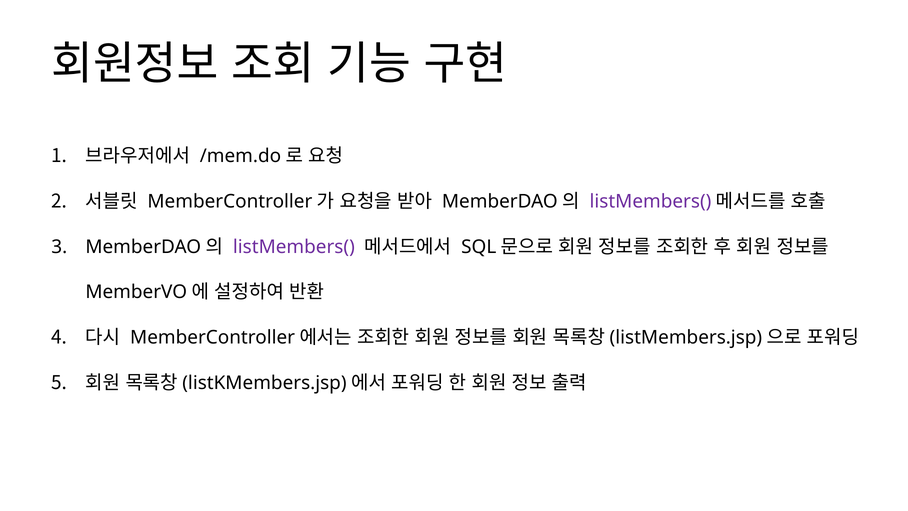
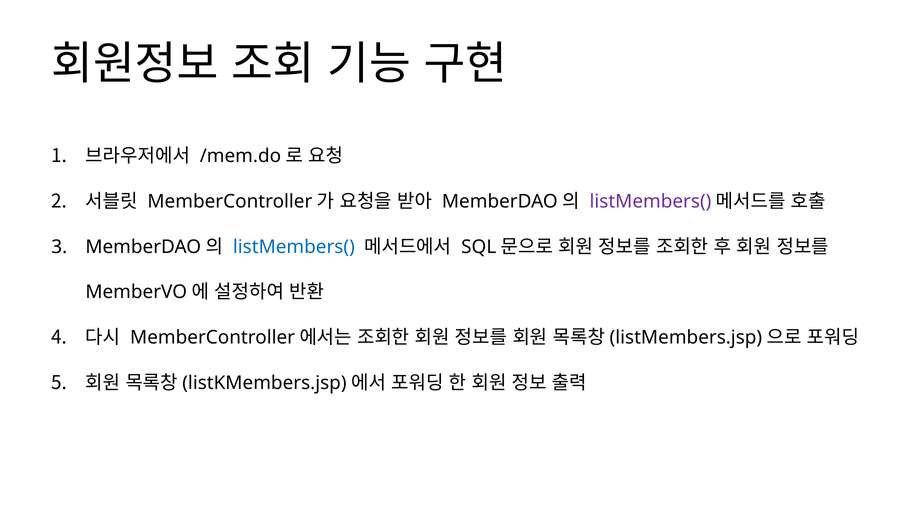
listMembers( at (294, 247) colour: purple -> blue
